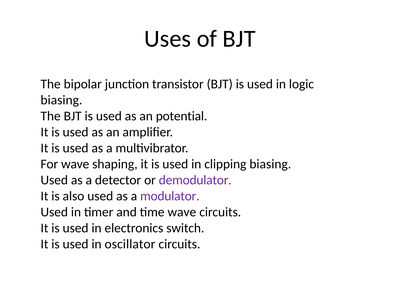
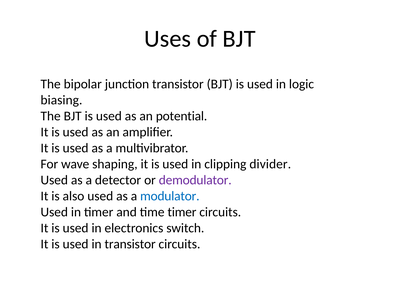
clipping biasing: biasing -> divider
modulator colour: purple -> blue
time wave: wave -> timer
in oscillator: oscillator -> transistor
